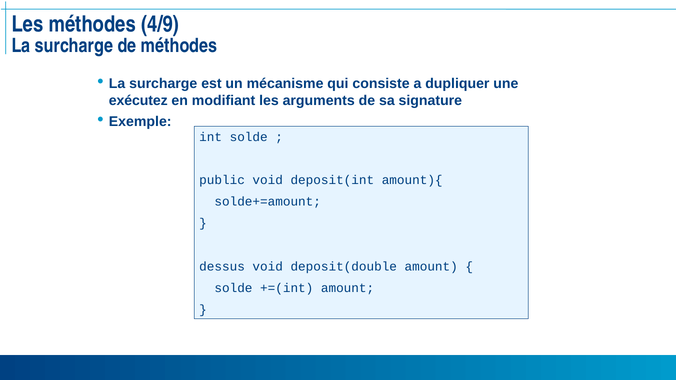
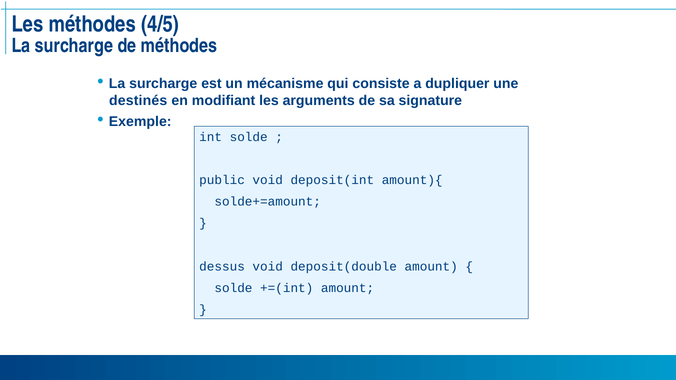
4/9: 4/9 -> 4/5
exécutez: exécutez -> destinés
